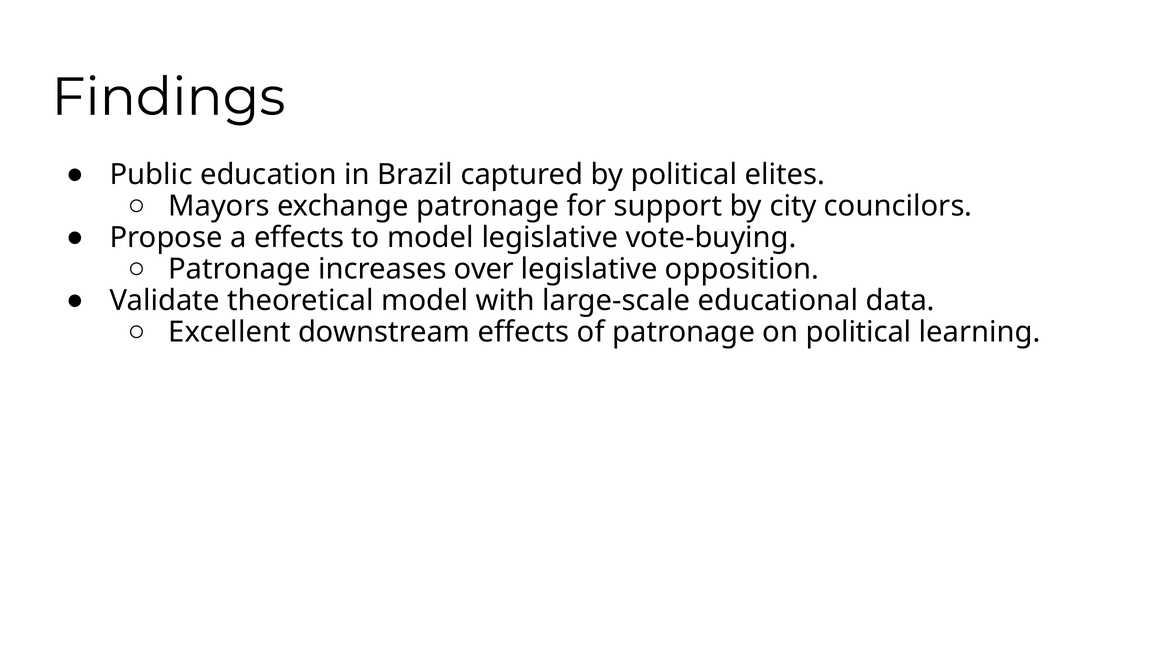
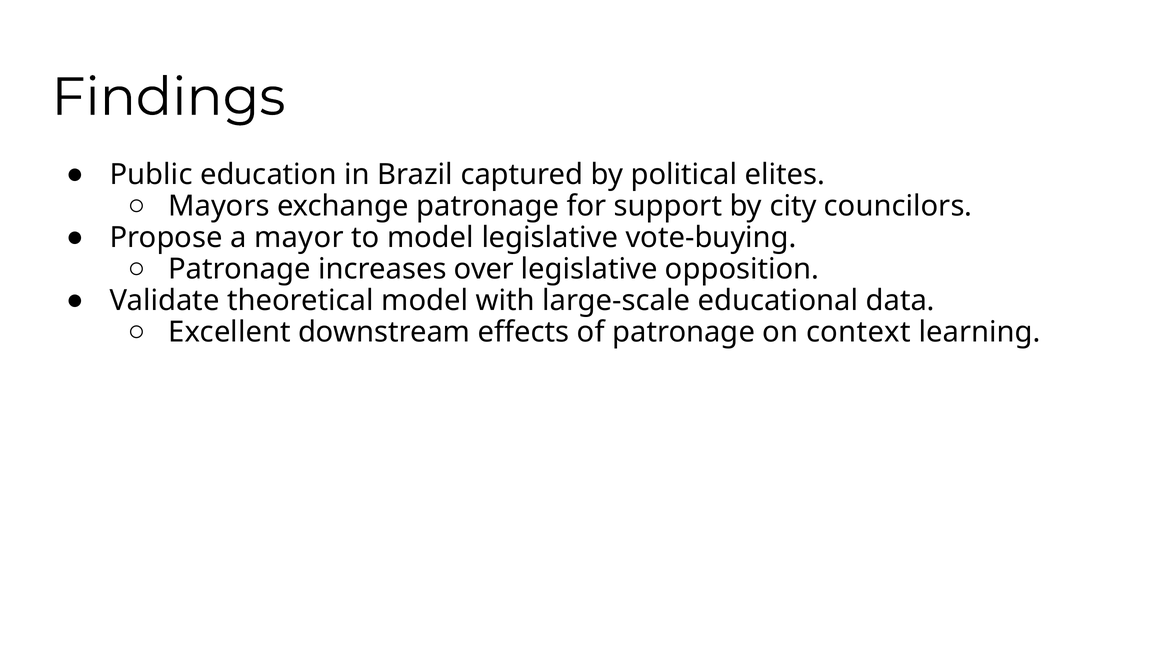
a effects: effects -> mayor
on political: political -> context
